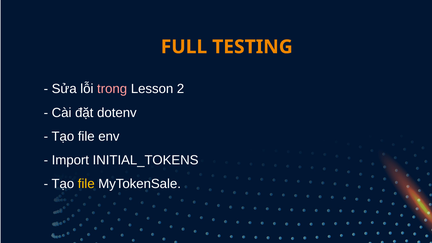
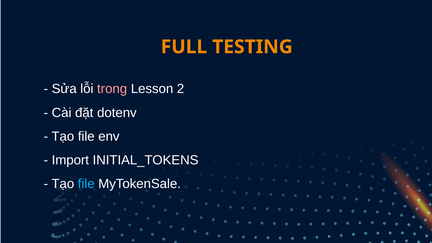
file at (86, 184) colour: yellow -> light blue
